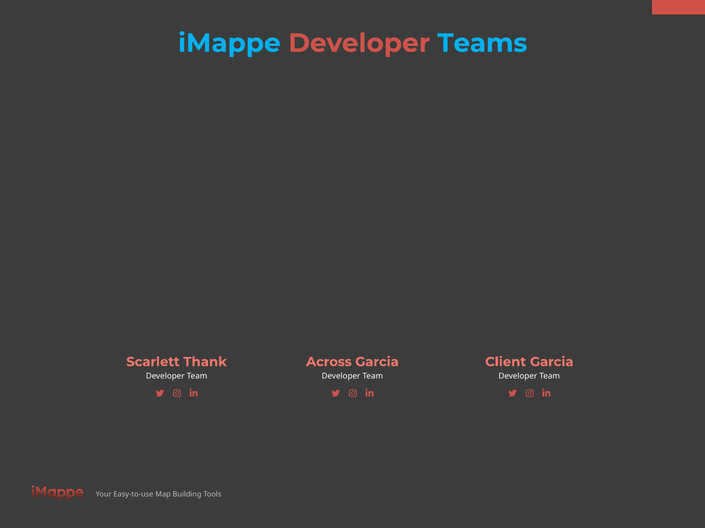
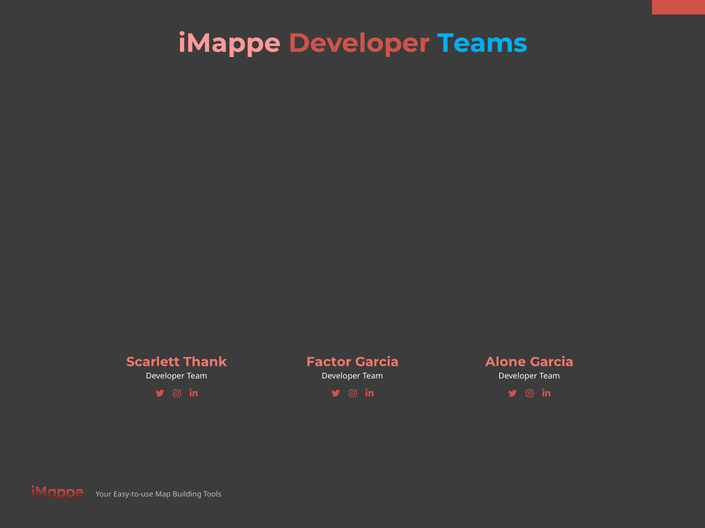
iMappe colour: light blue -> pink
Across: Across -> Factor
Client: Client -> Alone
